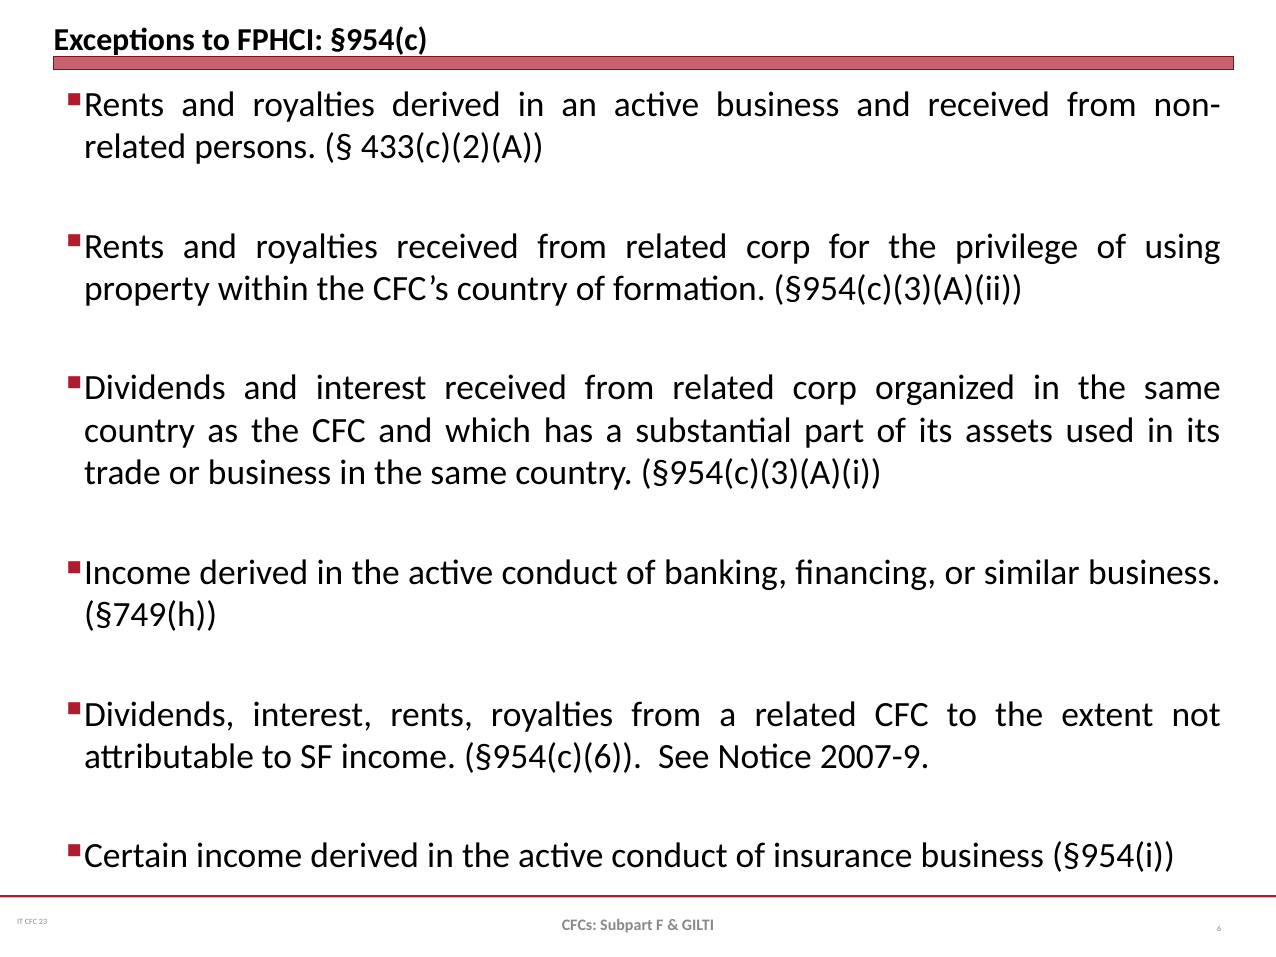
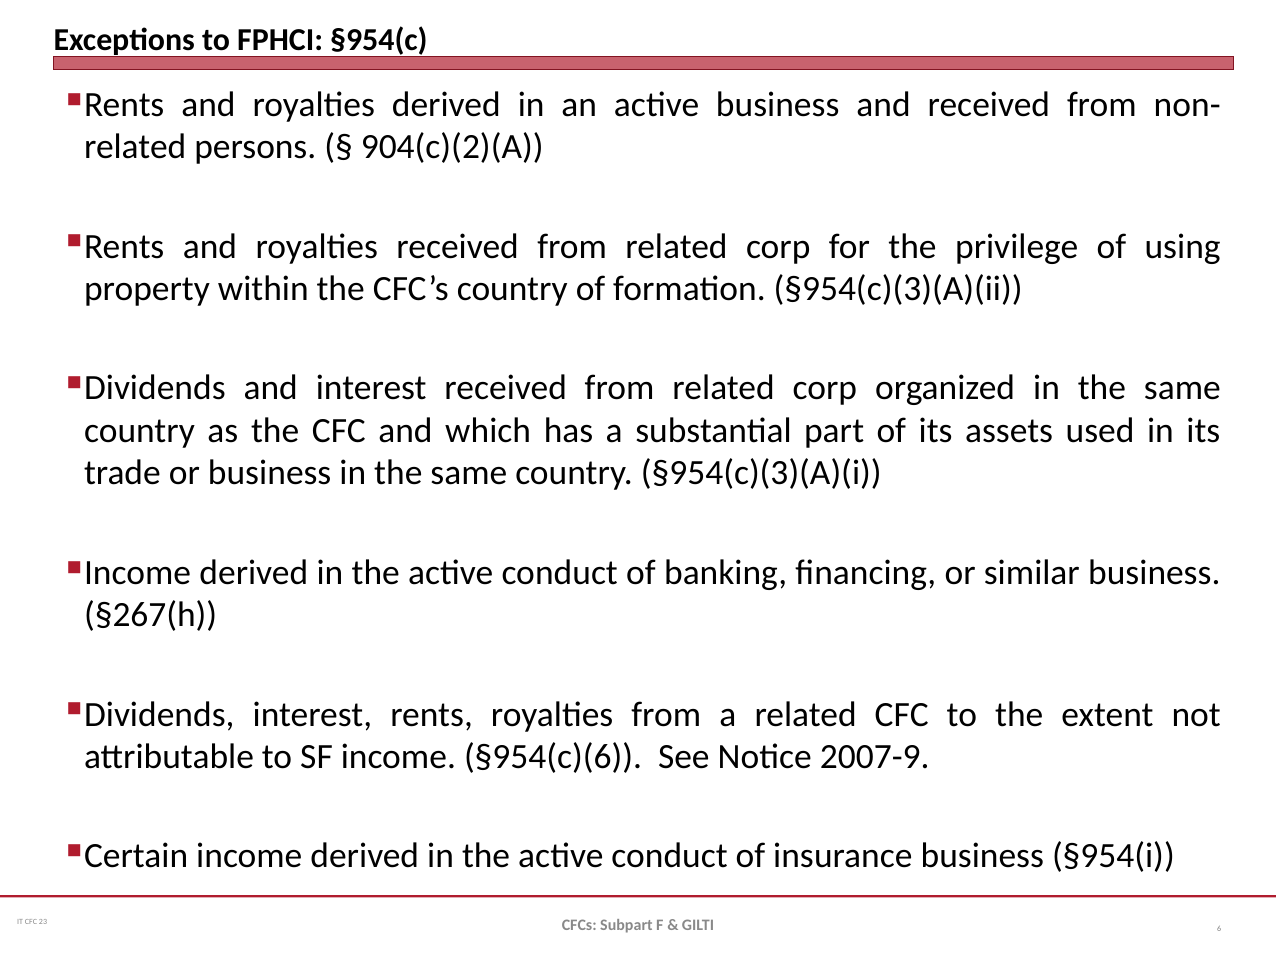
433(c)(2)(A: 433(c)(2)(A -> 904(c)(2)(A
§749(h: §749(h -> §267(h
